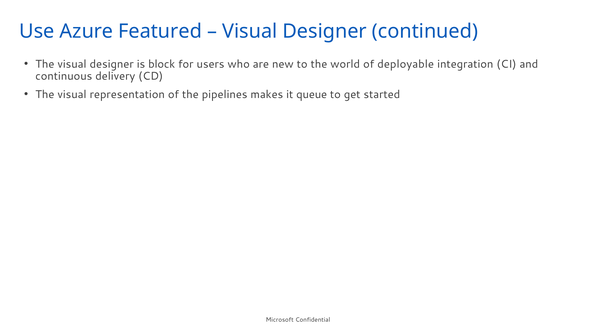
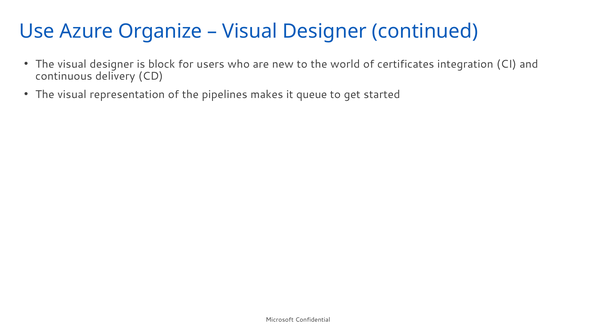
Featured: Featured -> Organize
deployable: deployable -> certificates
